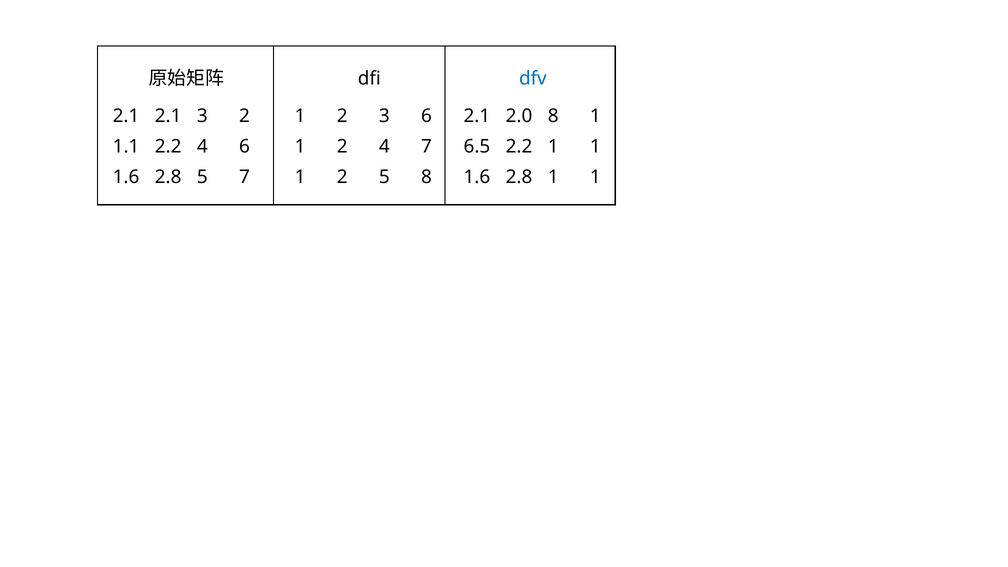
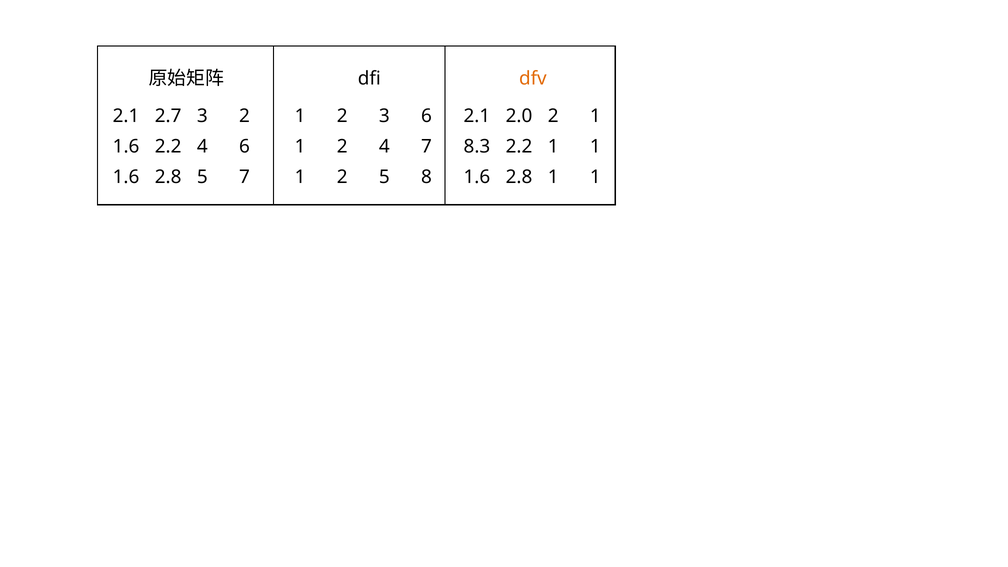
dfv colour: blue -> orange
2.1 2.1: 2.1 -> 2.7
2.0 8: 8 -> 2
1.1 at (126, 146): 1.1 -> 1.6
6.5: 6.5 -> 8.3
